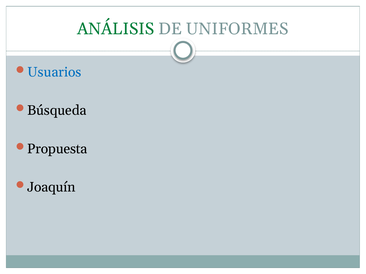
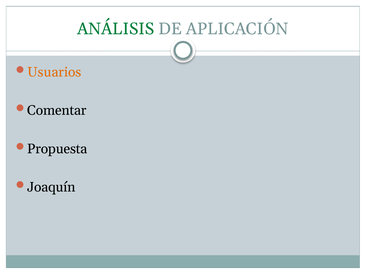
UNIFORMES: UNIFORMES -> APLICACIÓN
Usuarios colour: blue -> orange
Búsqueda: Búsqueda -> Comentar
